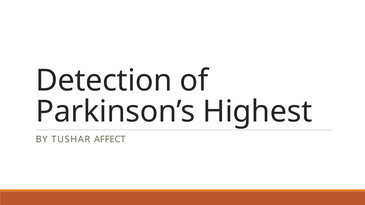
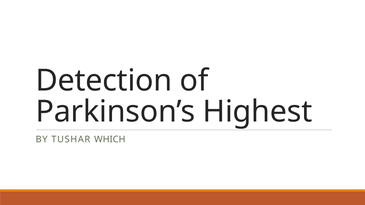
AFFECT: AFFECT -> WHICH
